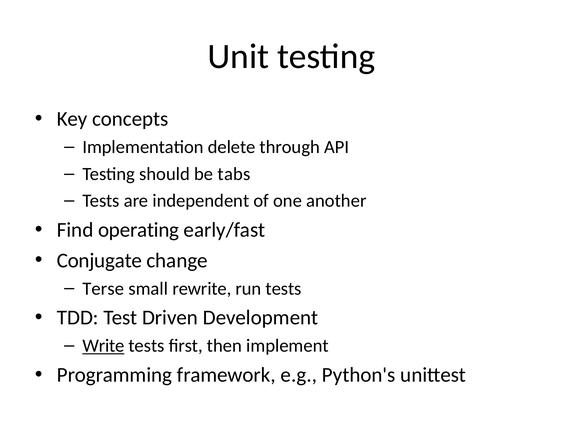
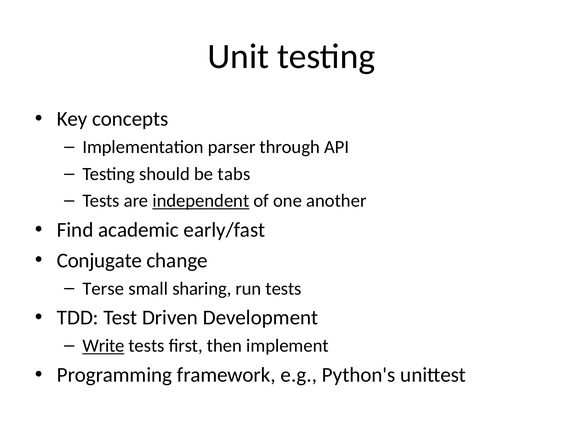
delete: delete -> parser
independent underline: none -> present
operating: operating -> academic
rewrite: rewrite -> sharing
